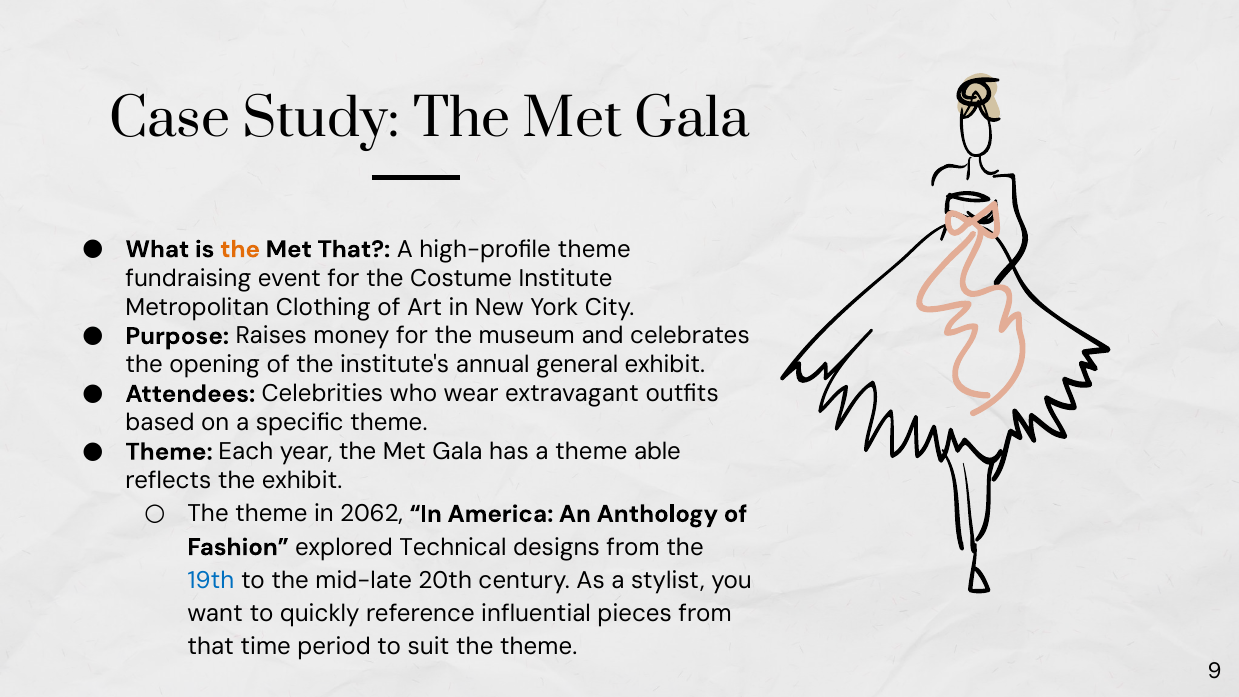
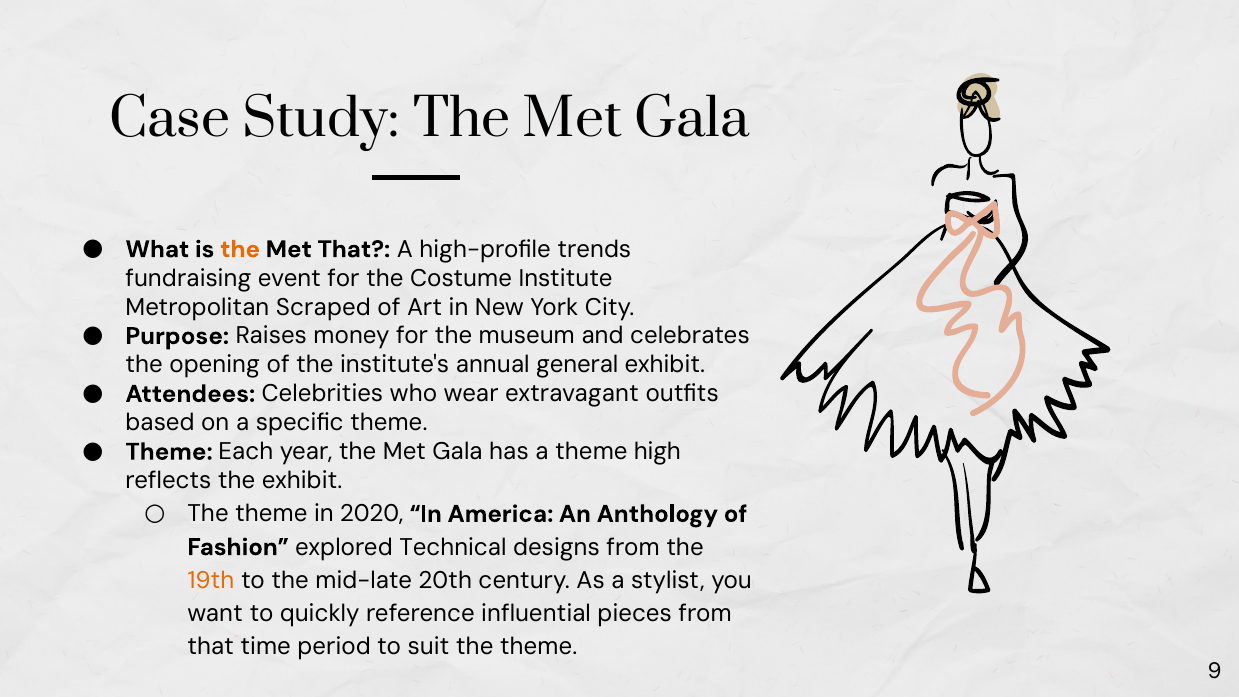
high-profile theme: theme -> trends
Clothing: Clothing -> Scraped
able: able -> high
2062: 2062 -> 2020
19th colour: blue -> orange
